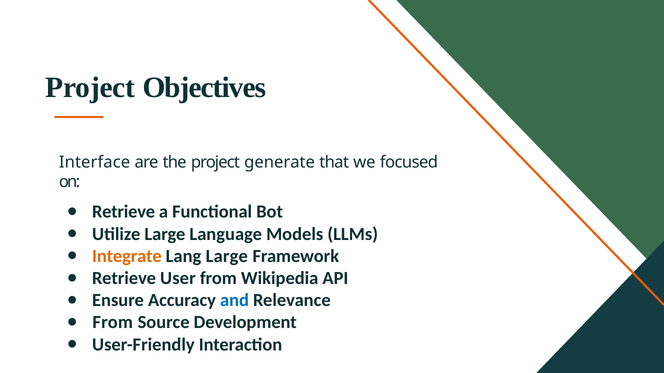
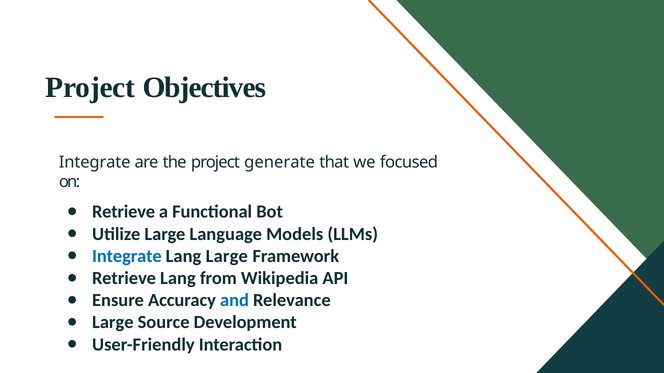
Interface at (95, 162): Interface -> Integrate
Integrate at (127, 256) colour: orange -> blue
Retrieve User: User -> Lang
From at (113, 323): From -> Large
